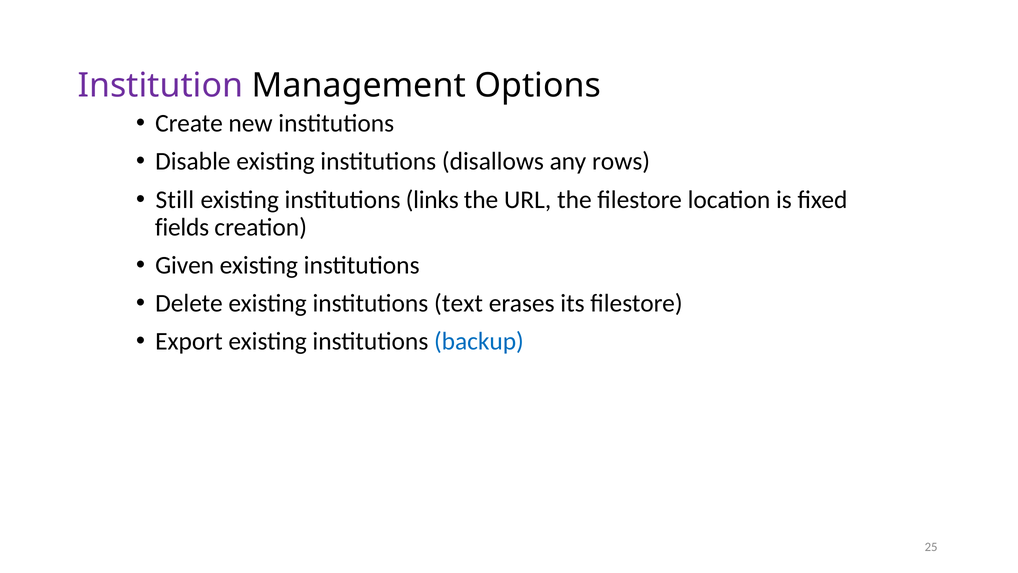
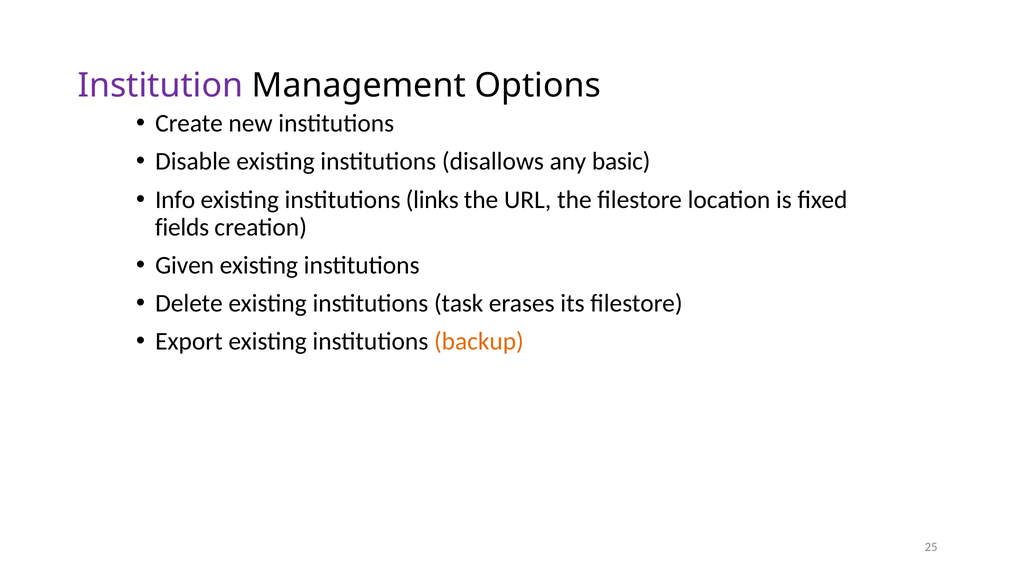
rows: rows -> basic
Still: Still -> Info
text: text -> task
backup colour: blue -> orange
